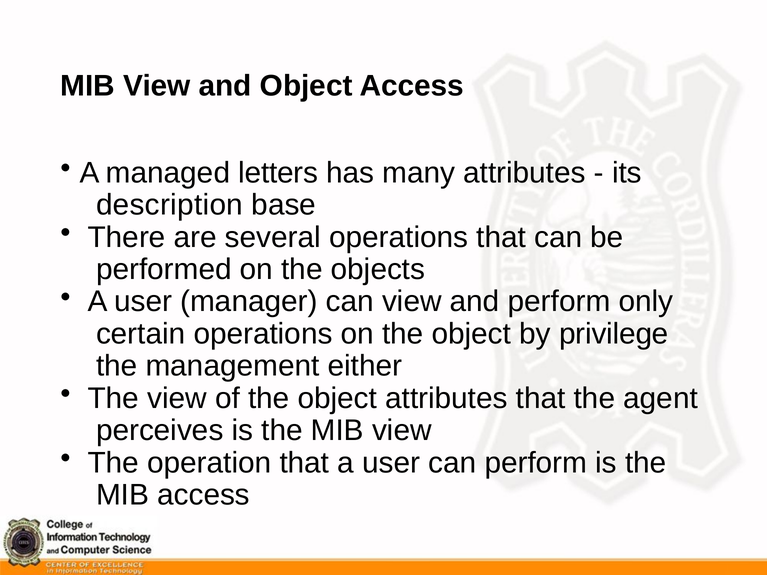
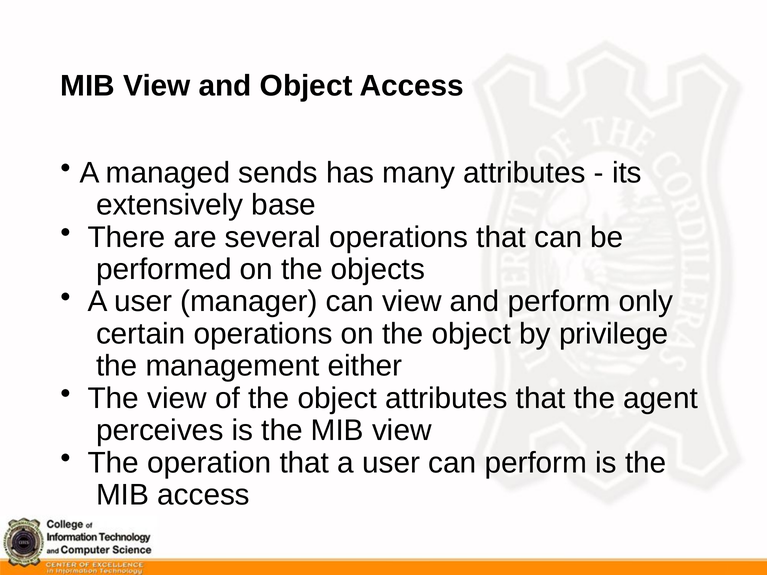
letters: letters -> sends
description: description -> extensively
